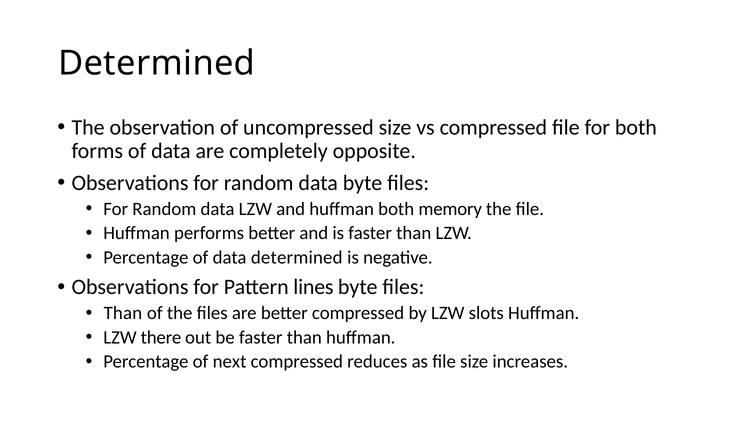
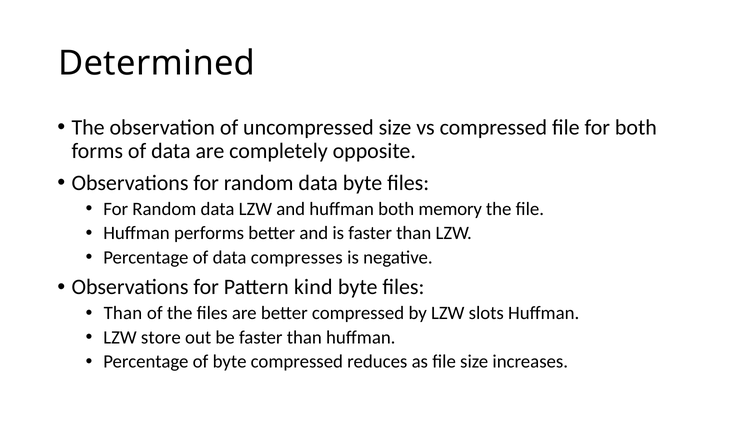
data determined: determined -> compresses
lines: lines -> kind
there: there -> store
of next: next -> byte
